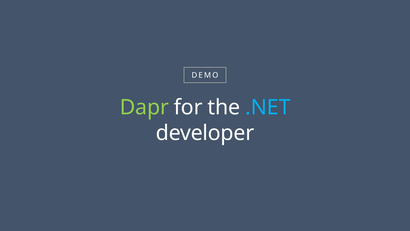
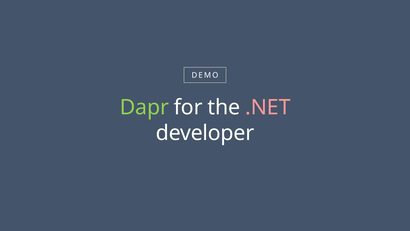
.NET colour: light blue -> pink
